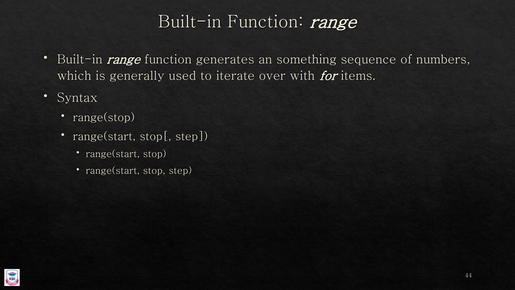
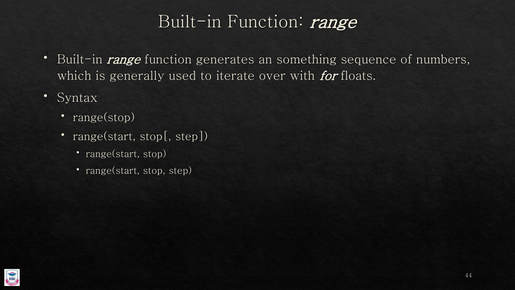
items: items -> floats
